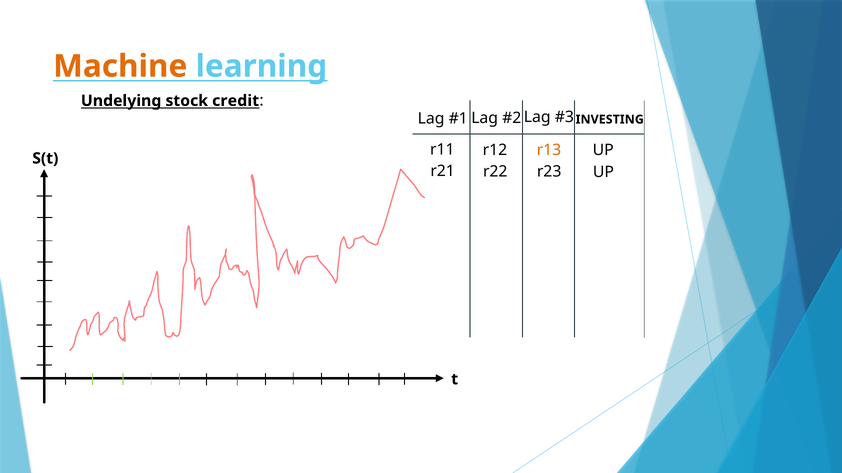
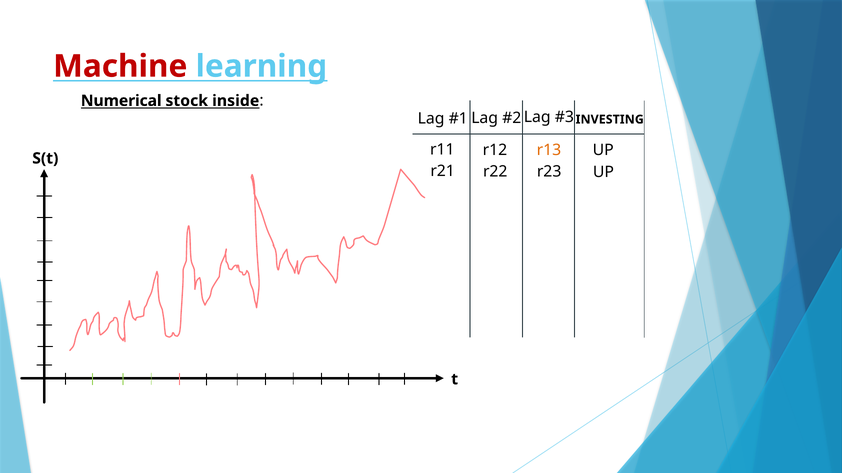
Machine colour: orange -> red
Undelying: Undelying -> Numerical
credit: credit -> inside
